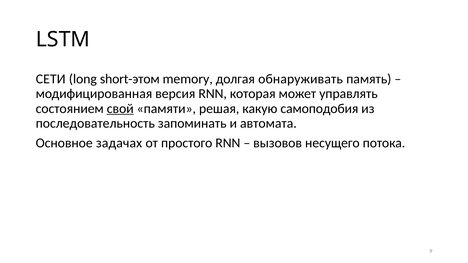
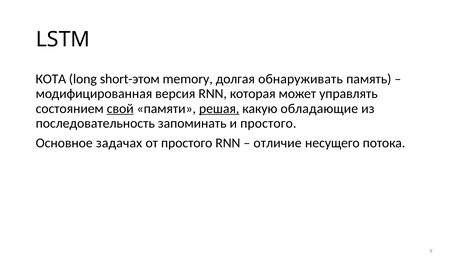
СЕТИ: СЕТИ -> КОТА
решая underline: none -> present
самоподобия: самоподобия -> обладающие
и автомата: автомата -> простого
вызовов: вызовов -> отличие
